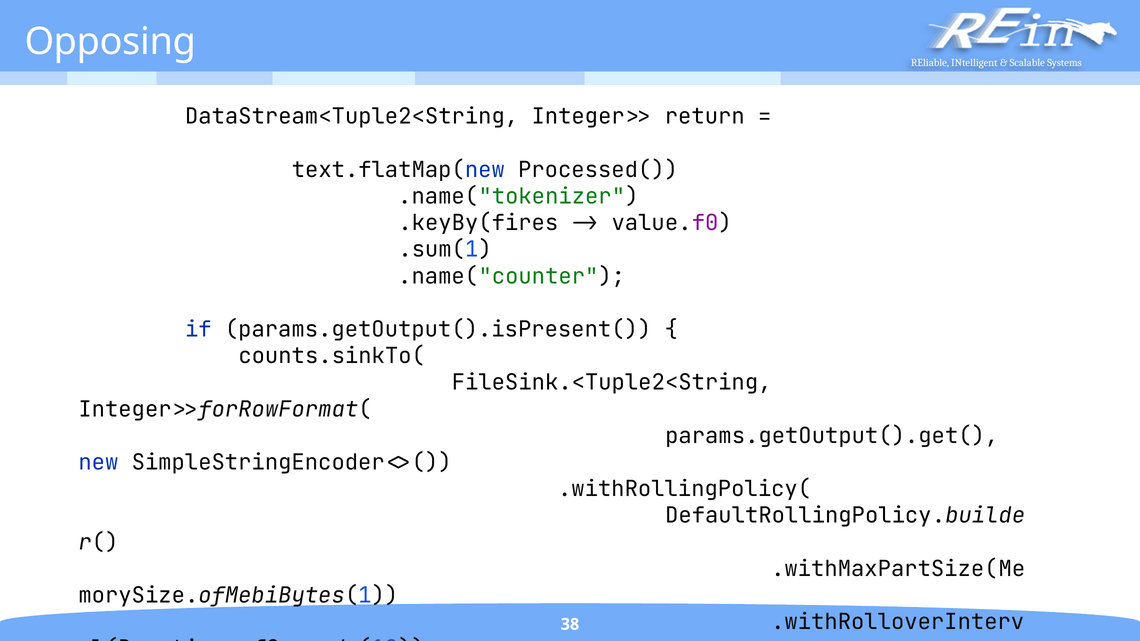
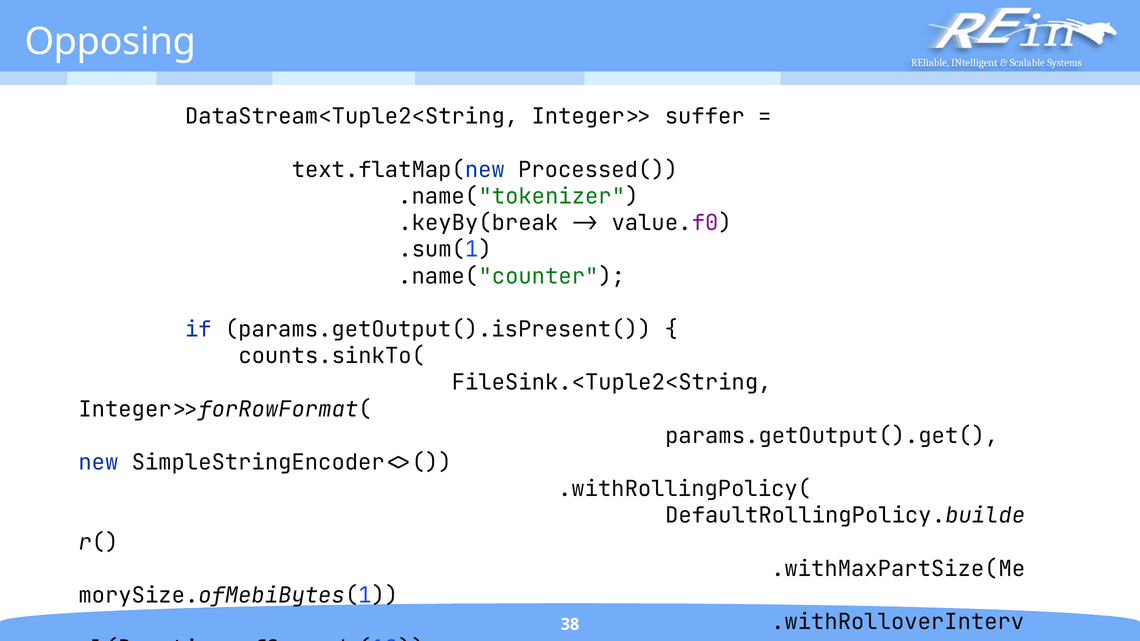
return: return -> suffer
.keyBy(fires: .keyBy(fires -> .keyBy(break
